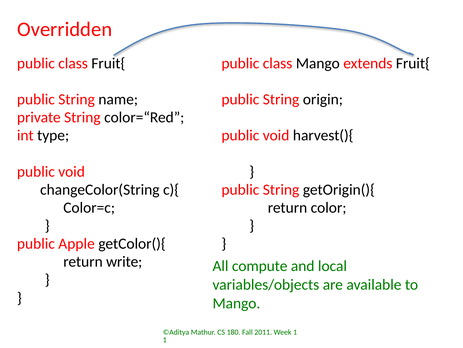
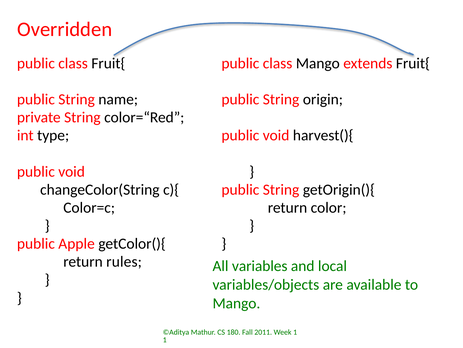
write: write -> rules
compute: compute -> variables
